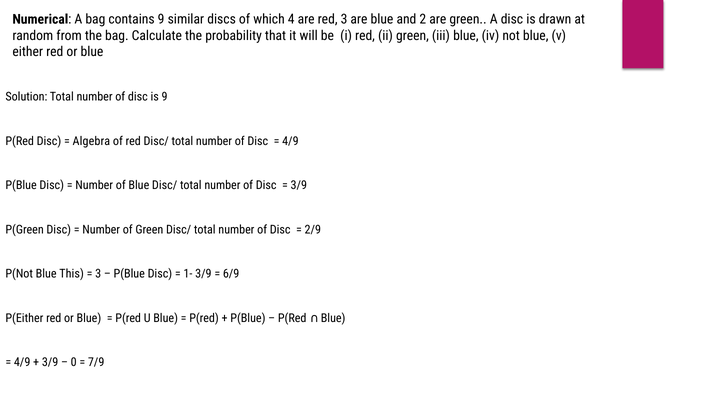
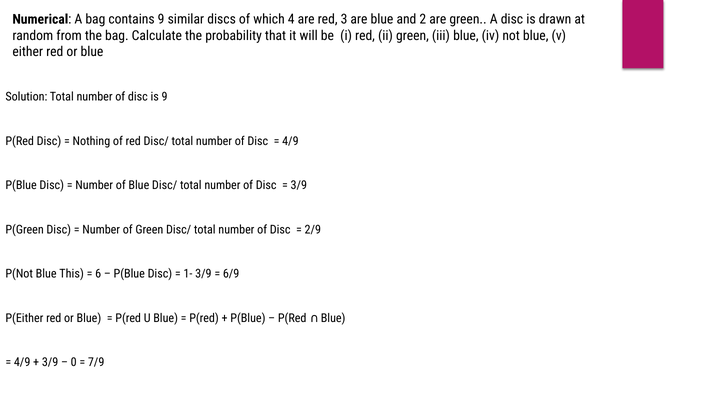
Algebra: Algebra -> Nothing
3 at (98, 274): 3 -> 6
